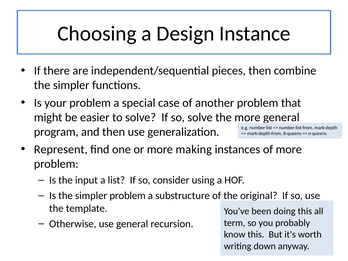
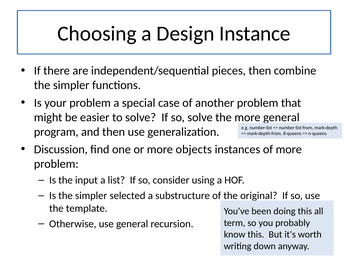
Represent: Represent -> Discussion
making: making -> objects
simpler problem: problem -> selected
